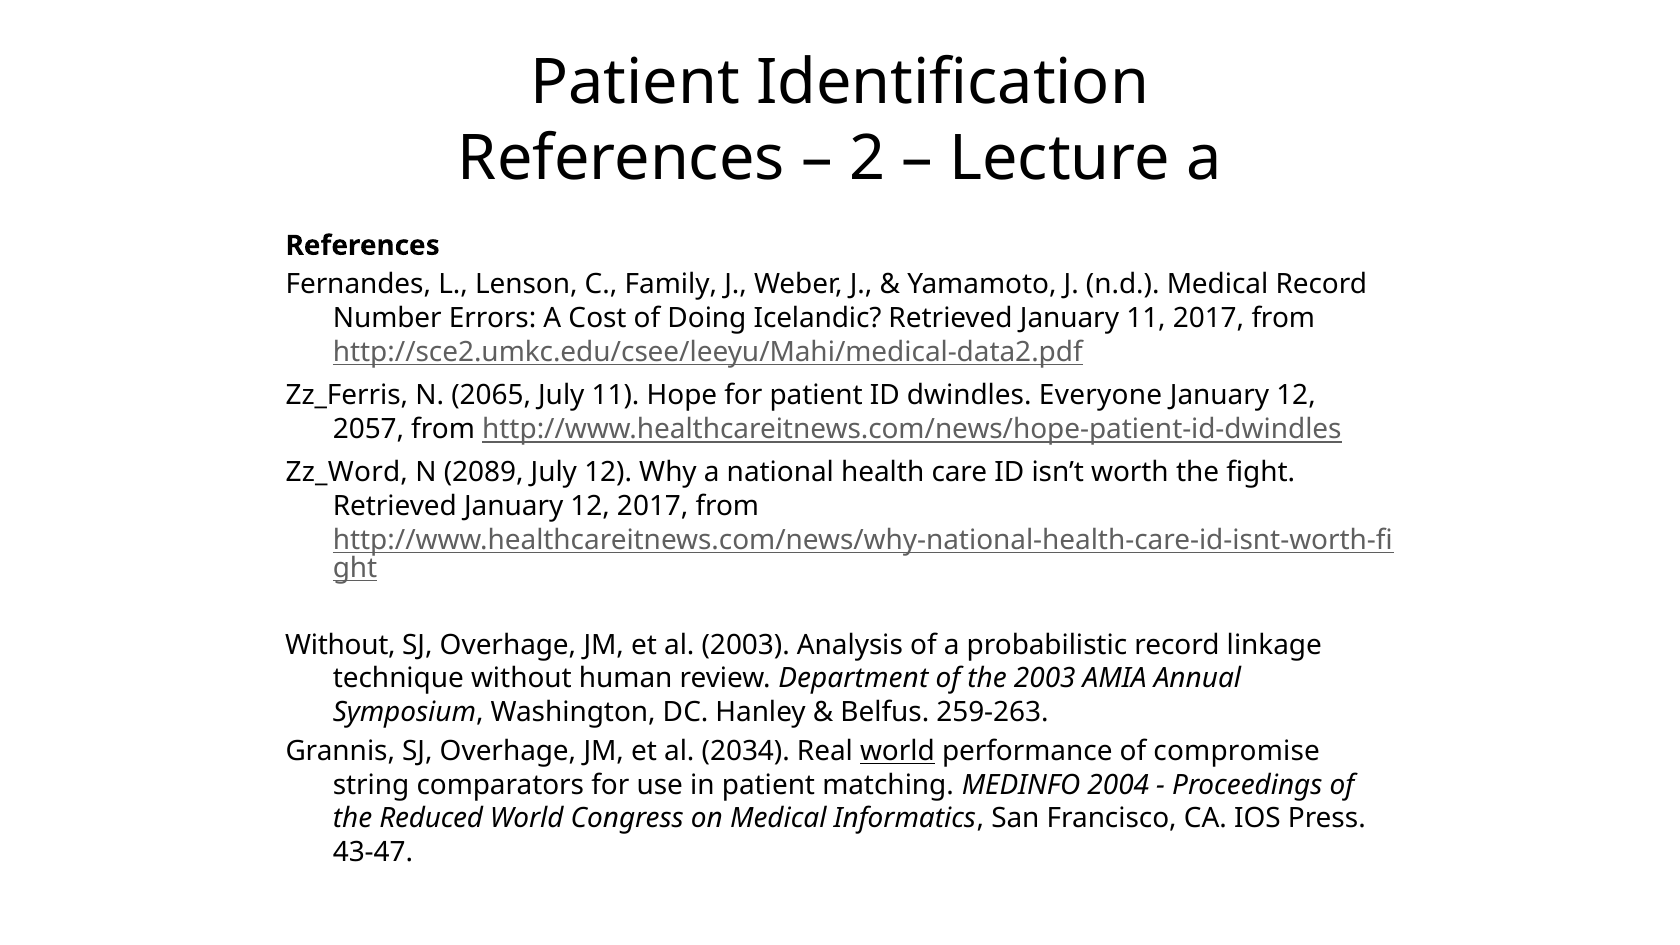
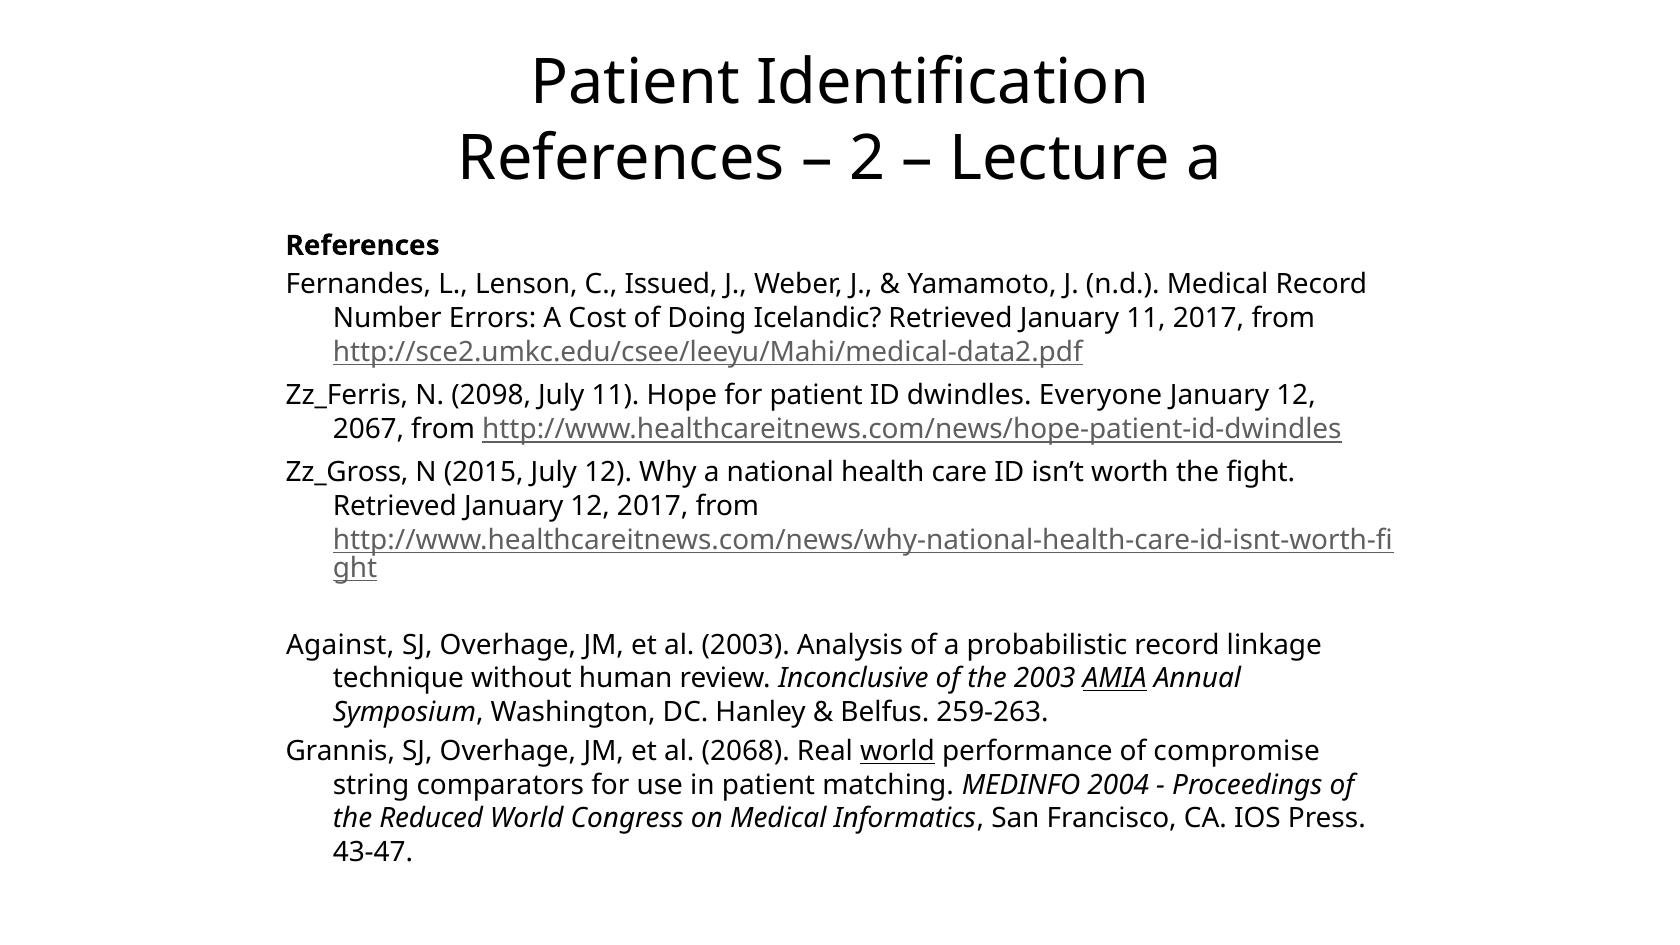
Family: Family -> Issued
2065: 2065 -> 2098
2057: 2057 -> 2067
Zz_Word: Zz_Word -> Zz_Gross
2089: 2089 -> 2015
Without at (340, 645): Without -> Against
Department: Department -> Inconclusive
AMIA underline: none -> present
2034: 2034 -> 2068
